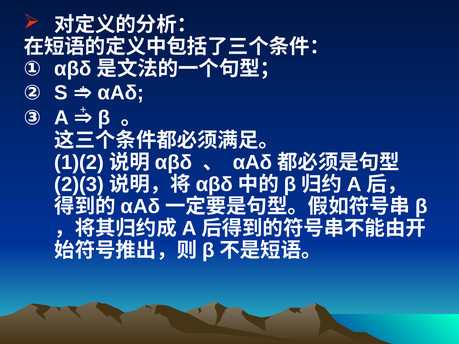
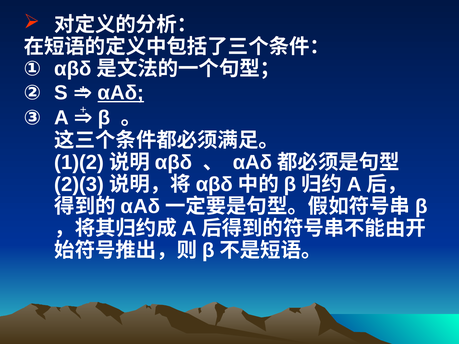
αAδ at (121, 93) underline: none -> present
